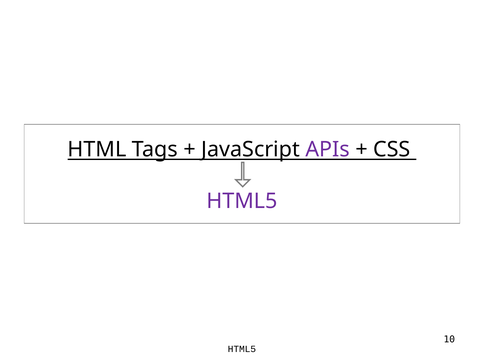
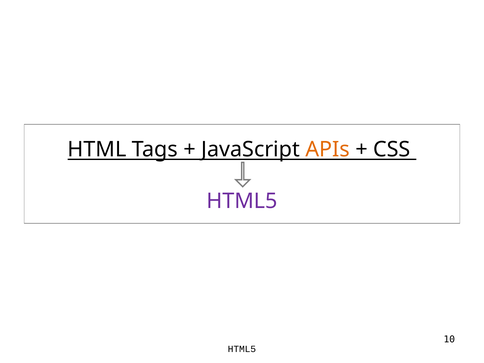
APIs colour: purple -> orange
